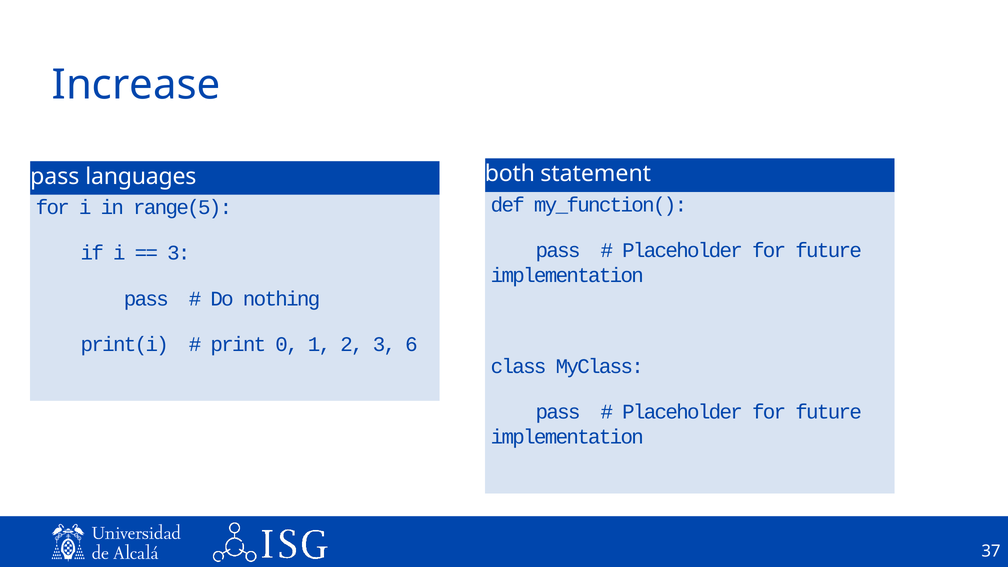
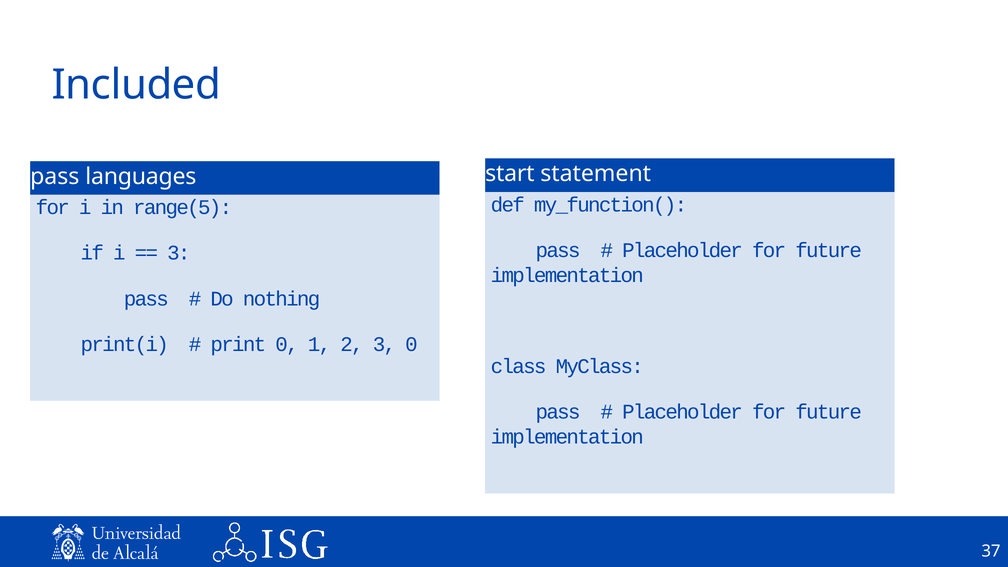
Increase: Increase -> Included
both: both -> start
3 6: 6 -> 0
